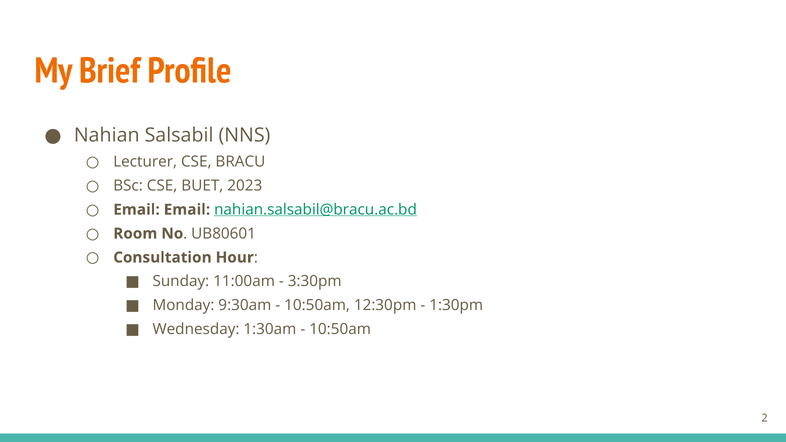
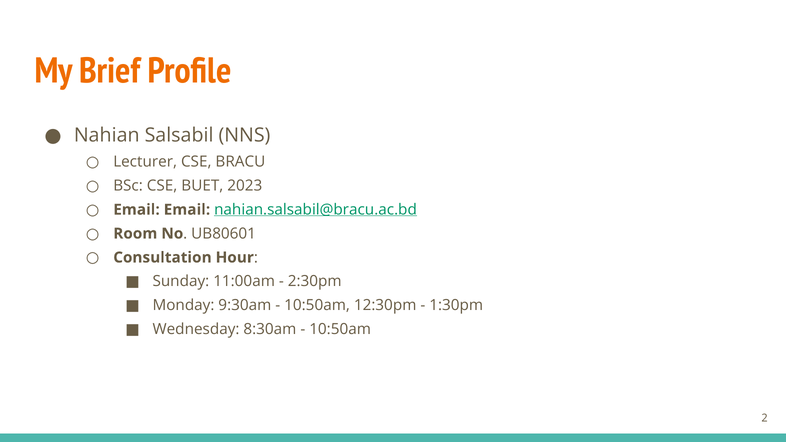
3:30pm: 3:30pm -> 2:30pm
1:30am: 1:30am -> 8:30am
